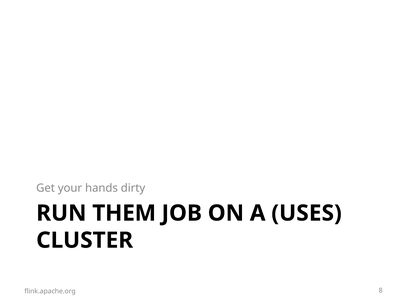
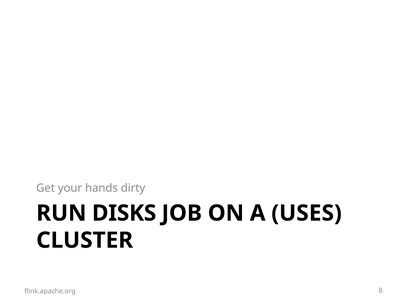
THEM: THEM -> DISKS
